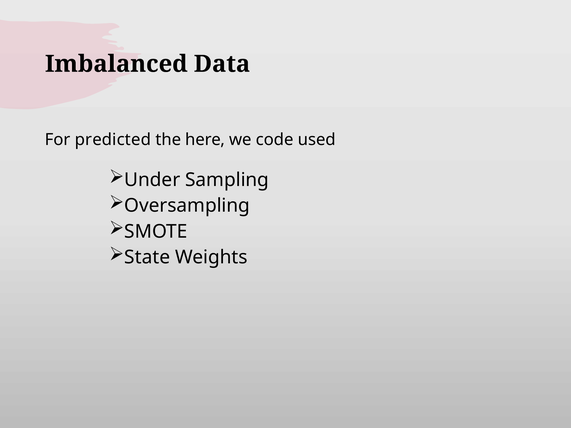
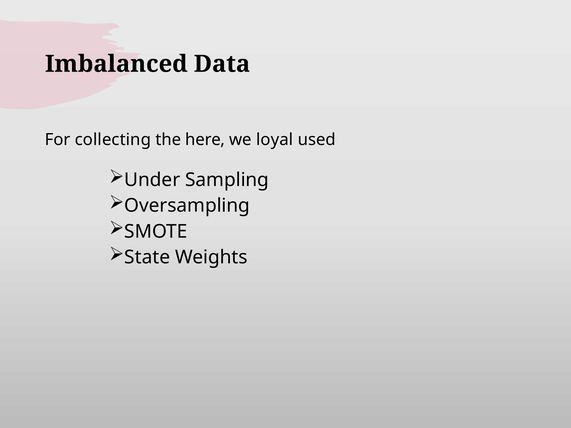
predicted: predicted -> collecting
code: code -> loyal
